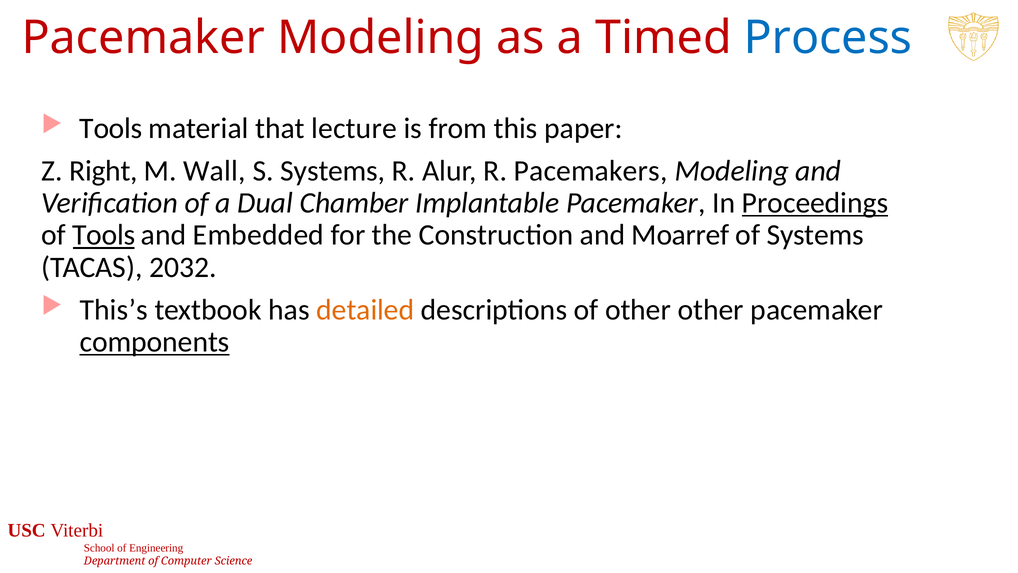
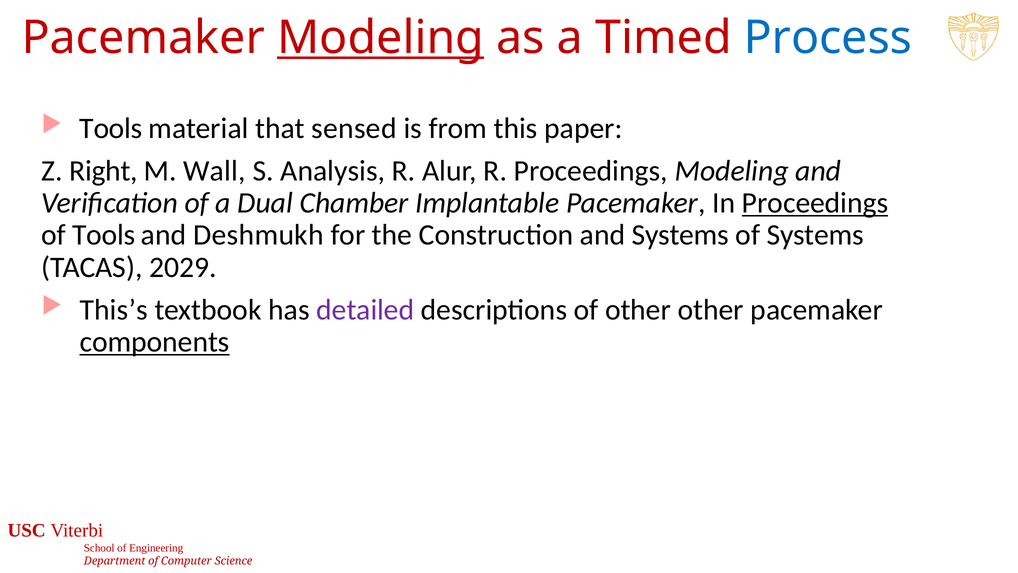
Modeling at (381, 38) underline: none -> present
lecture: lecture -> sensed
S Systems: Systems -> Analysis
R Pacemakers: Pacemakers -> Proceedings
Tools at (104, 235) underline: present -> none
Embedded: Embedded -> Deshmukh
and Moarref: Moarref -> Systems
2032: 2032 -> 2029
detailed colour: orange -> purple
